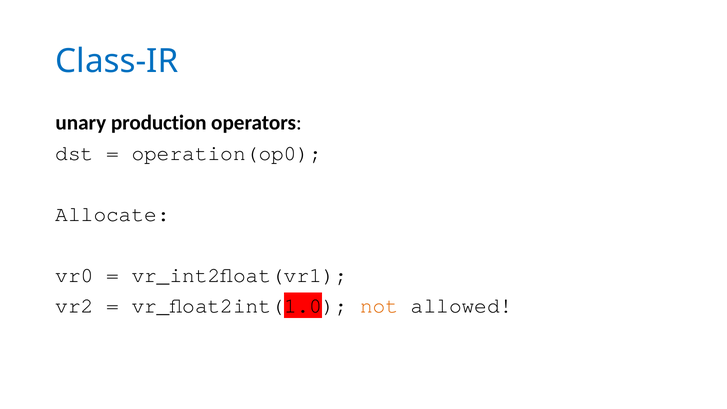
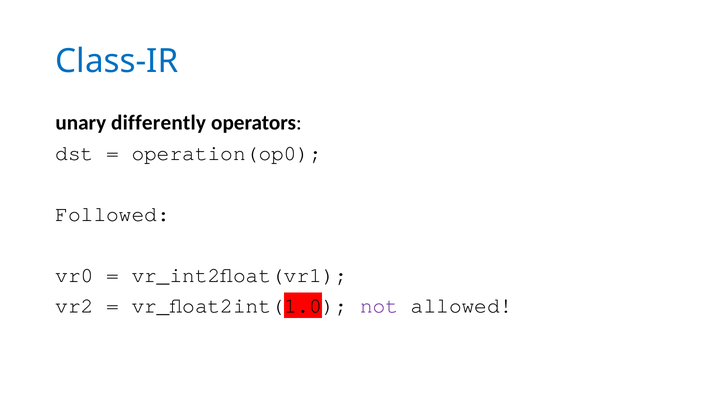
production: production -> differently
Allocate: Allocate -> Followed
not colour: orange -> purple
